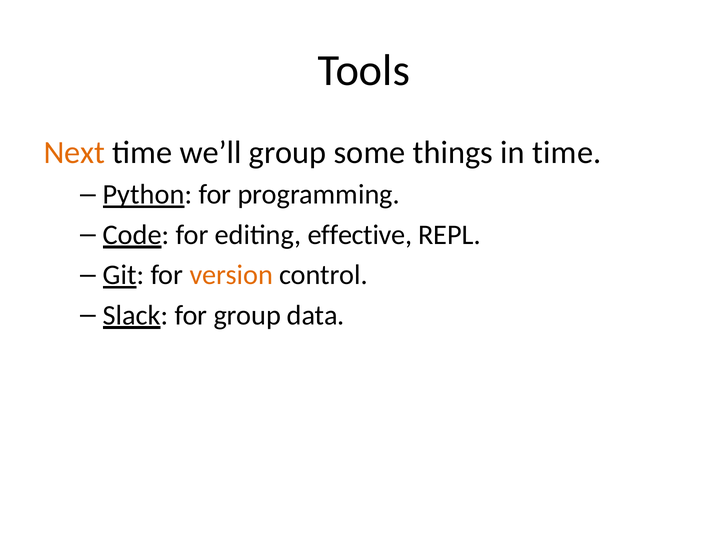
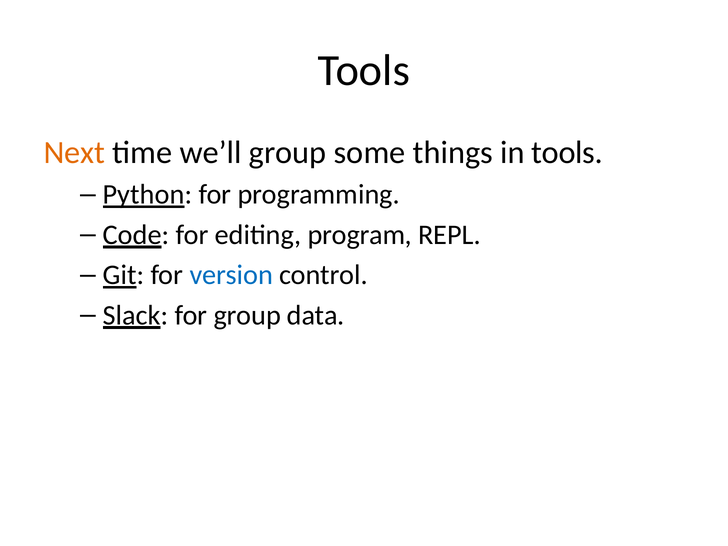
in time: time -> tools
effective: effective -> program
version colour: orange -> blue
